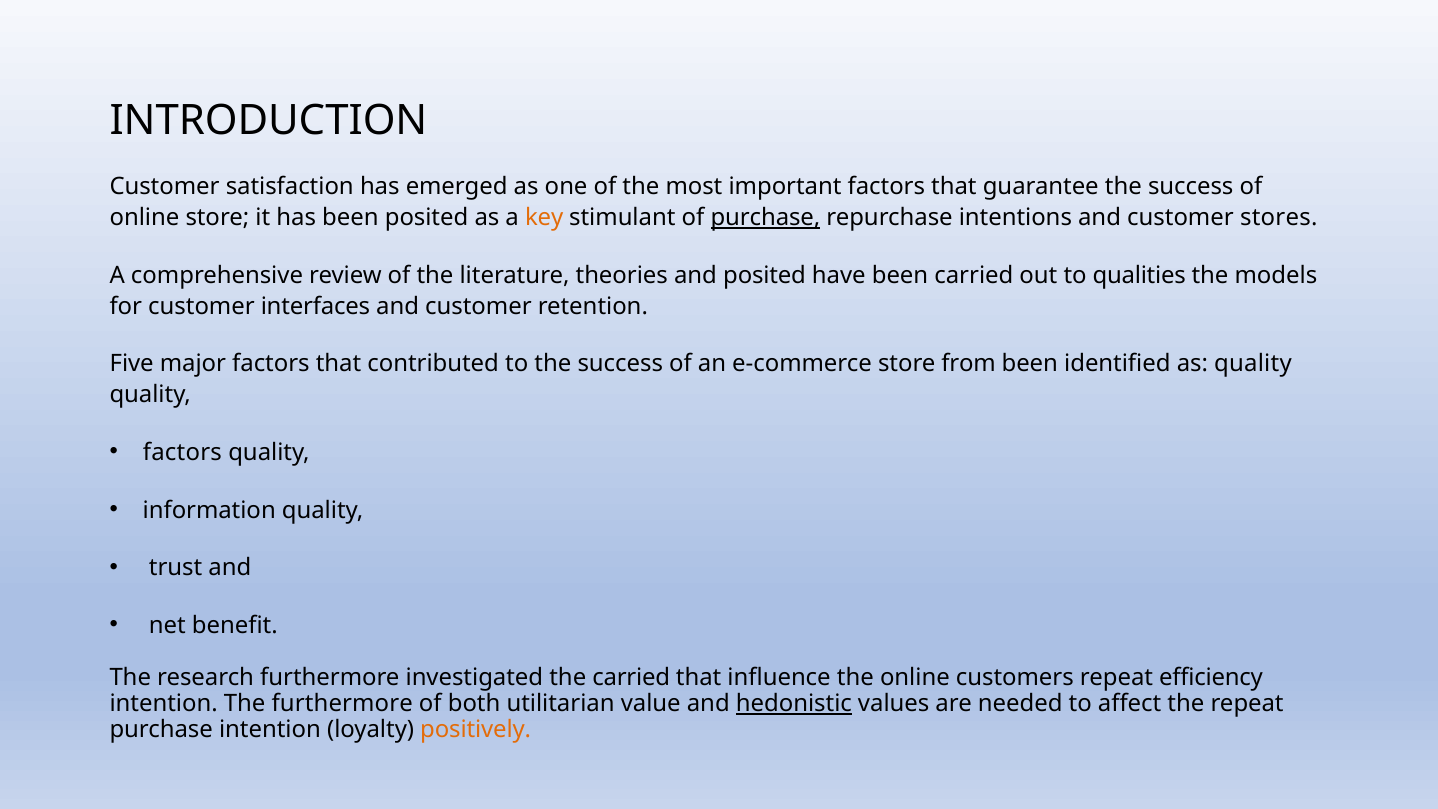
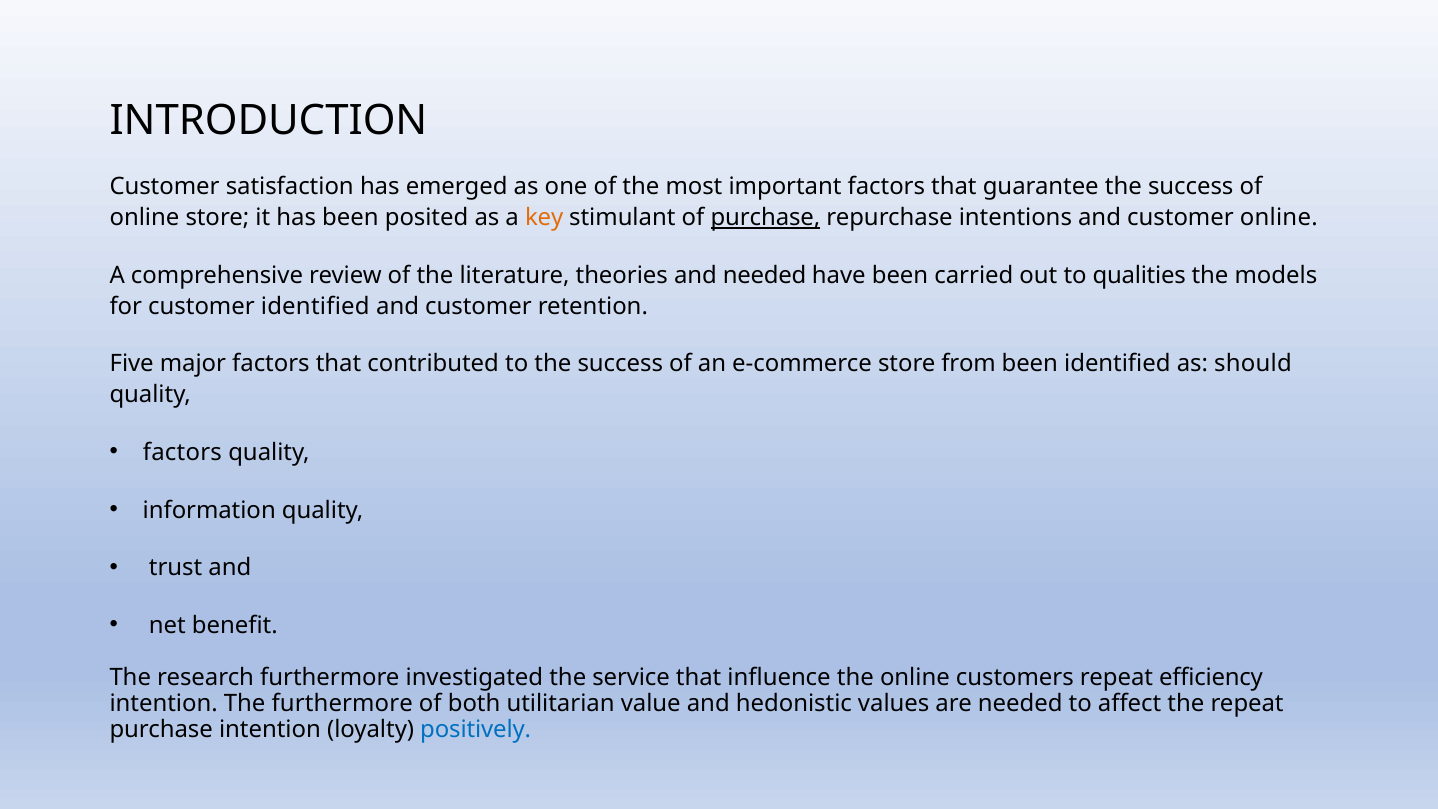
customer stores: stores -> online
and posited: posited -> needed
customer interfaces: interfaces -> identified
as quality: quality -> should
the carried: carried -> service
hedonistic underline: present -> none
positively colour: orange -> blue
